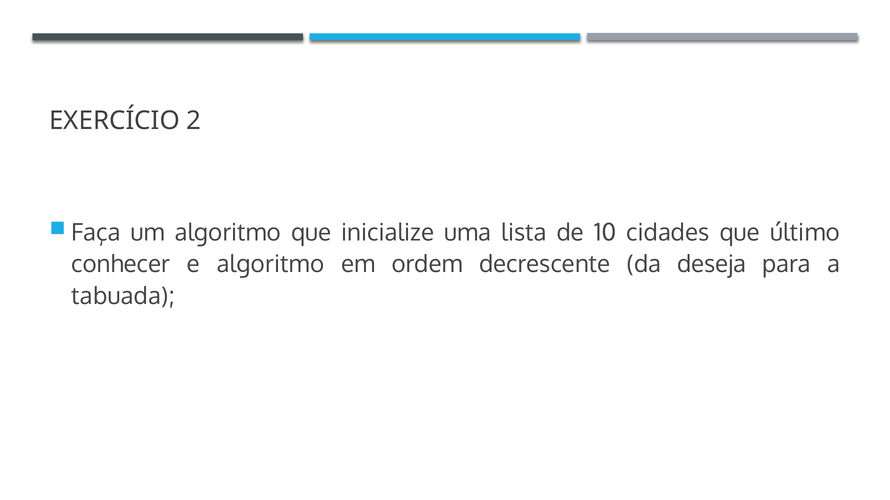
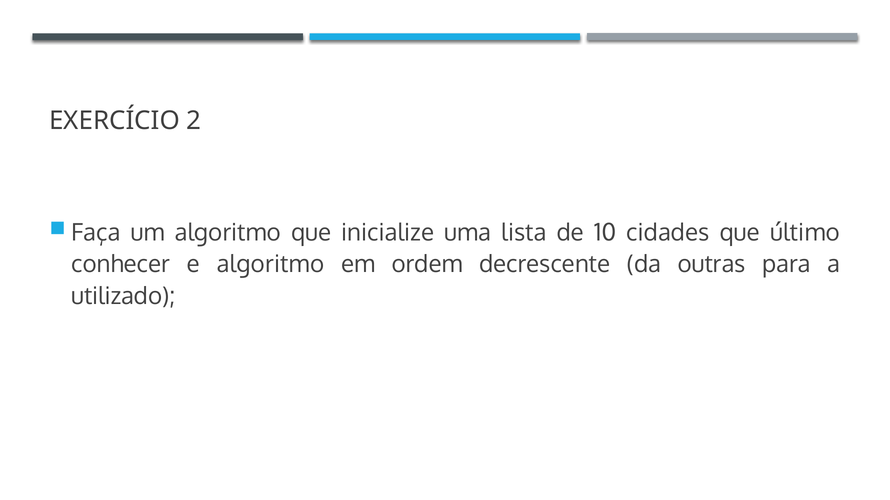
deseja: deseja -> outras
tabuada: tabuada -> utilizado
